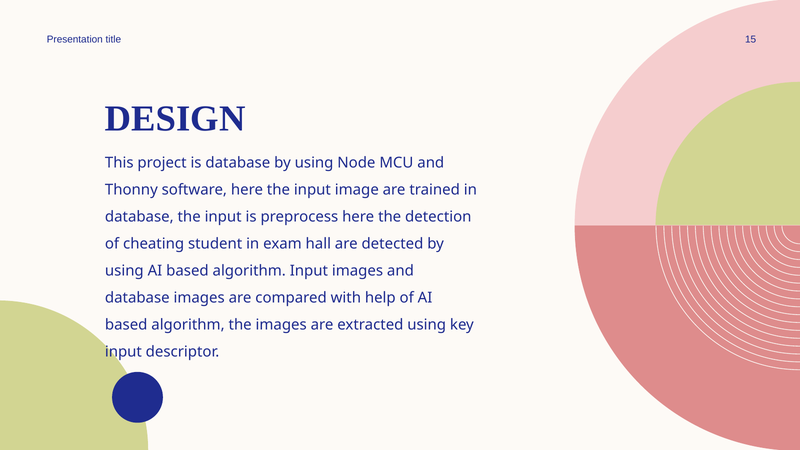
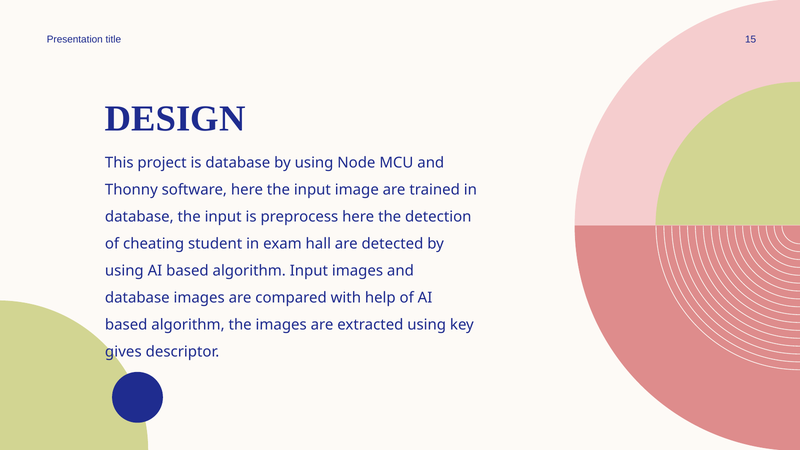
input at (123, 352): input -> gives
